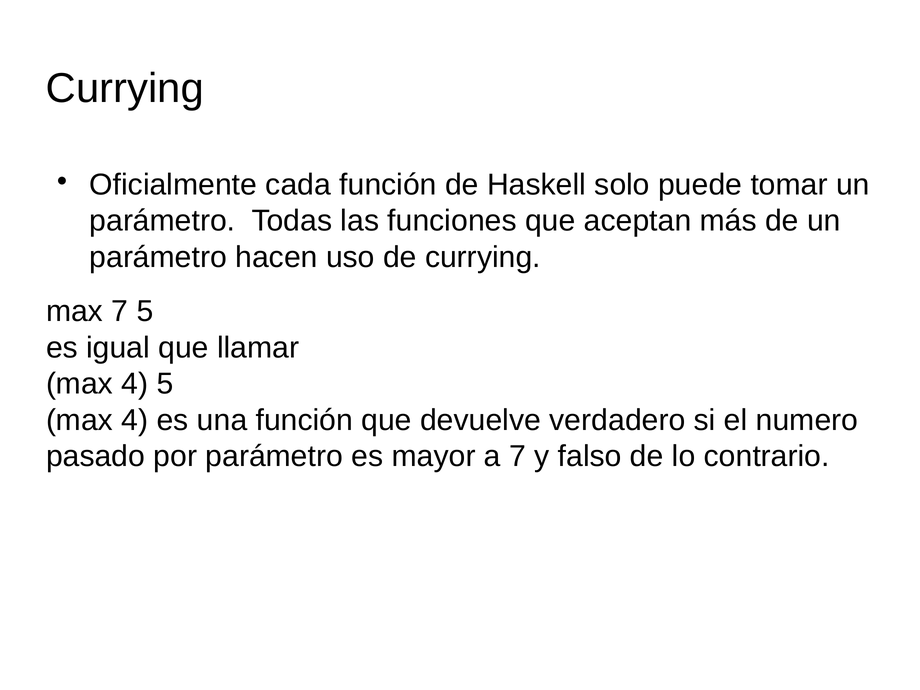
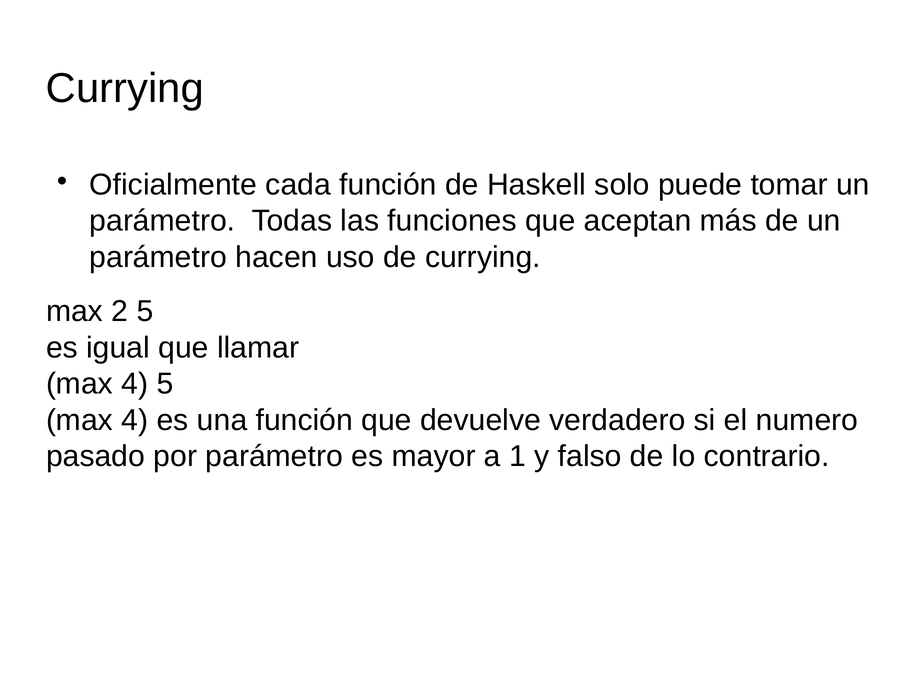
max 7: 7 -> 2
a 7: 7 -> 1
